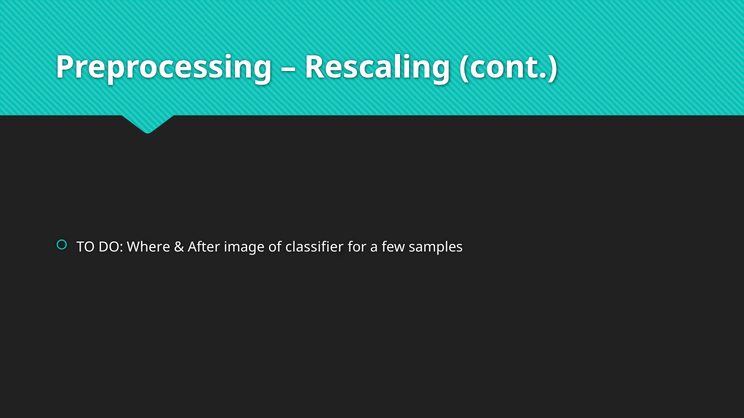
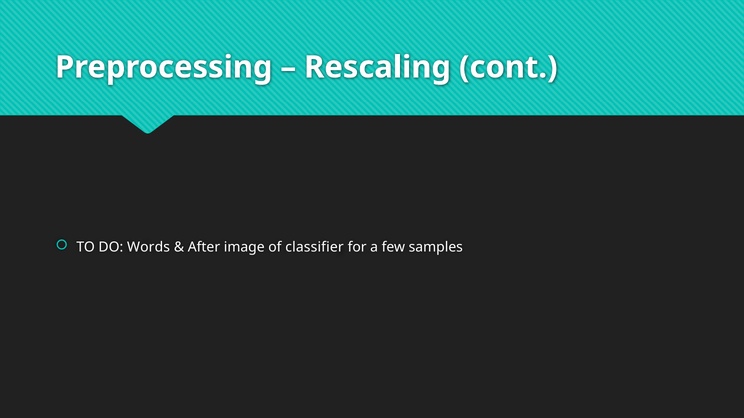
Where: Where -> Words
